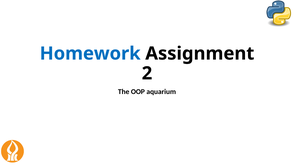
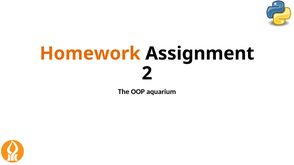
Homework colour: blue -> orange
